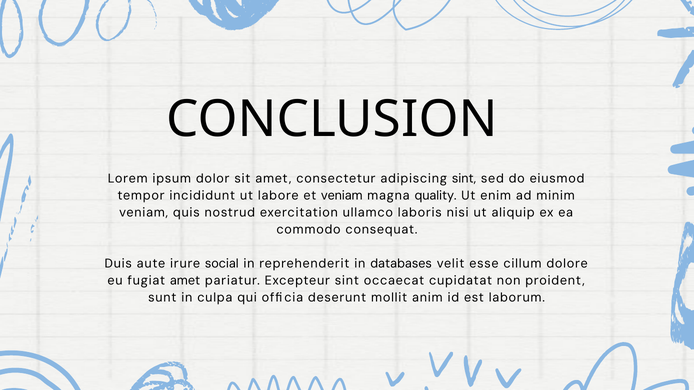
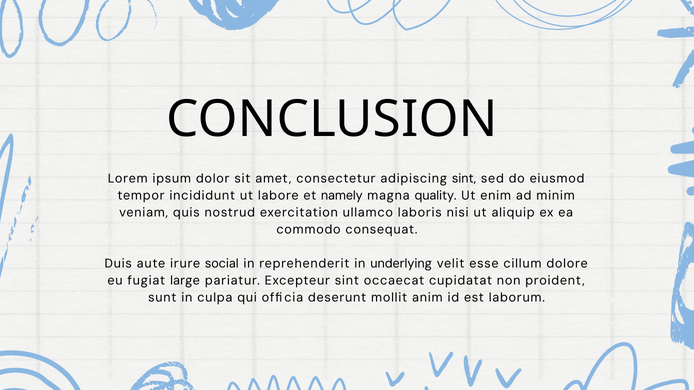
et veniam: veniam -> namely
databases: databases -> underlying
fugiat amet: amet -> large
